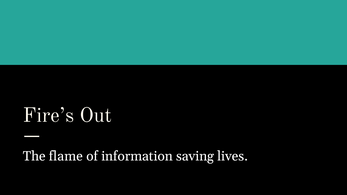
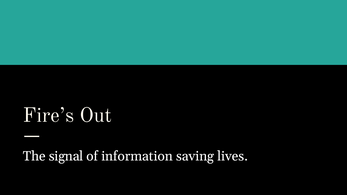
flame: flame -> signal
